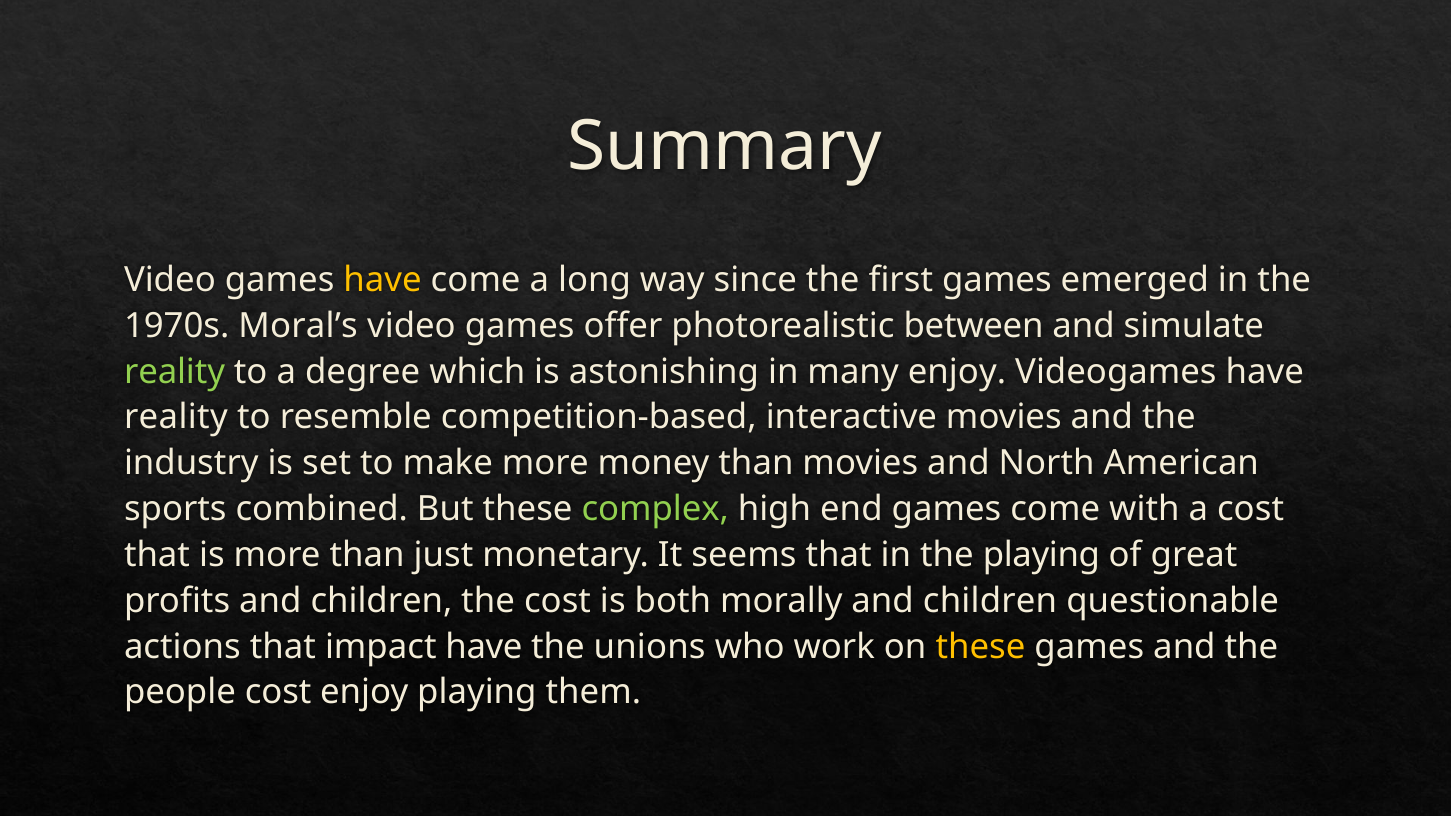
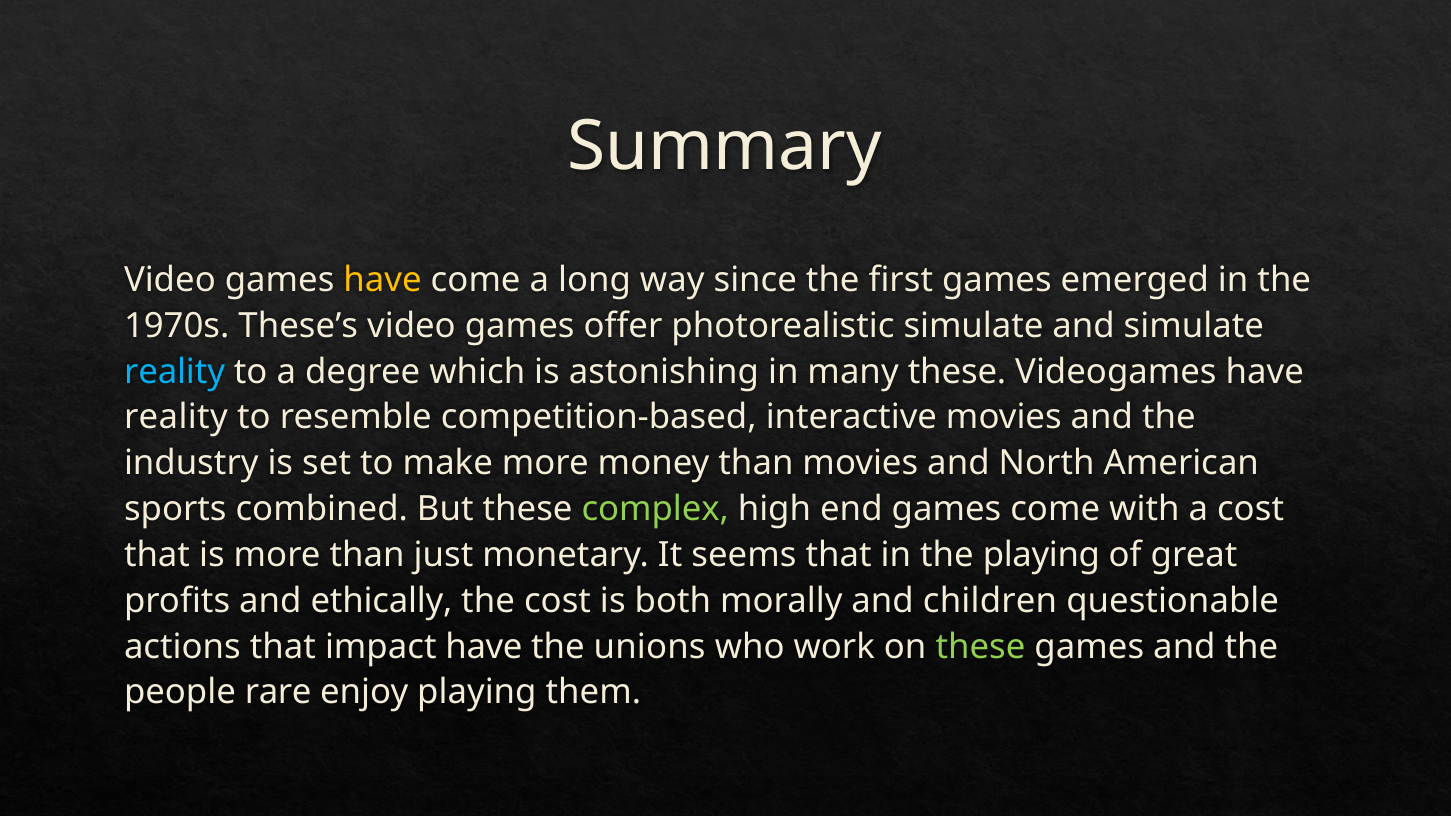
Moral’s: Moral’s -> These’s
photorealistic between: between -> simulate
reality at (175, 372) colour: light green -> light blue
many enjoy: enjoy -> these
profits and children: children -> ethically
these at (981, 647) colour: yellow -> light green
people cost: cost -> rare
